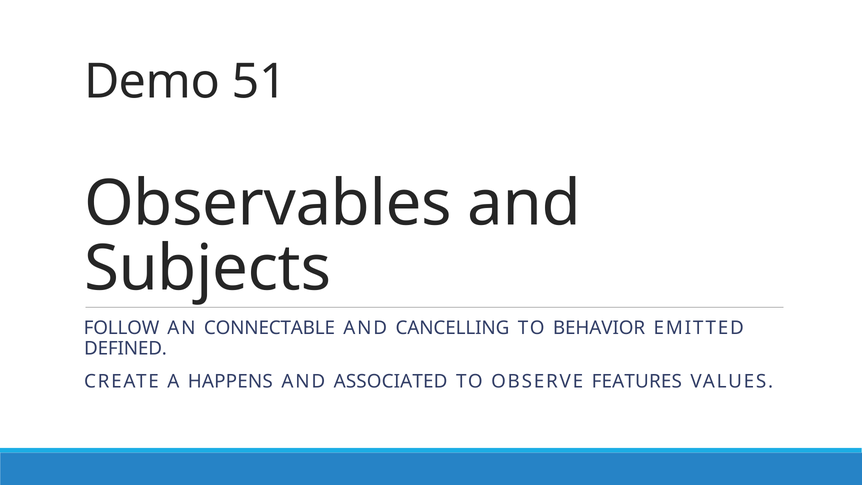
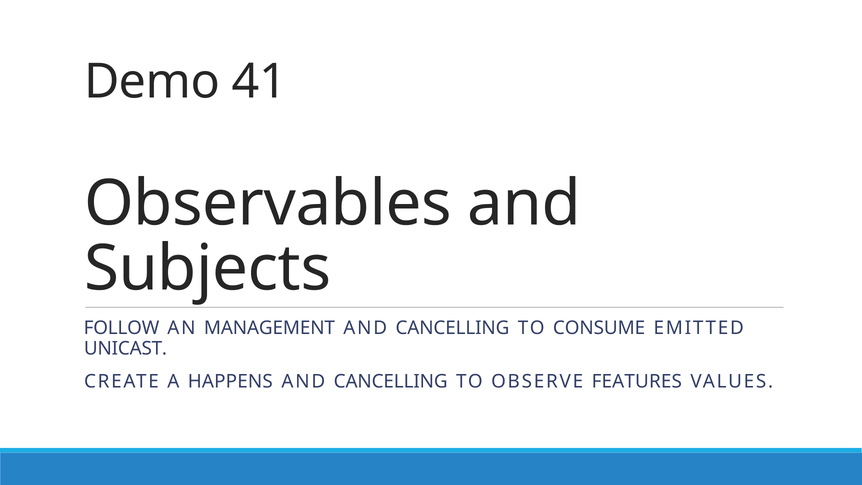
51: 51 -> 41
CONNECTABLE: CONNECTABLE -> MANAGEMENT
BEHAVIOR: BEHAVIOR -> CONSUME
DEFINED: DEFINED -> UNICAST
ASSOCIATED at (391, 381): ASSOCIATED -> CANCELLING
